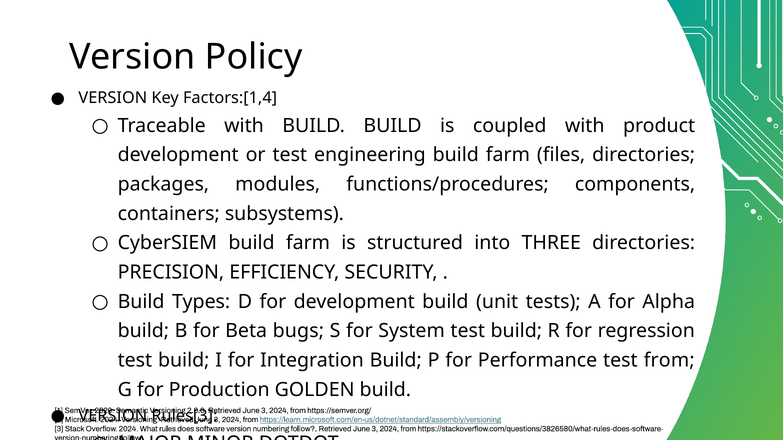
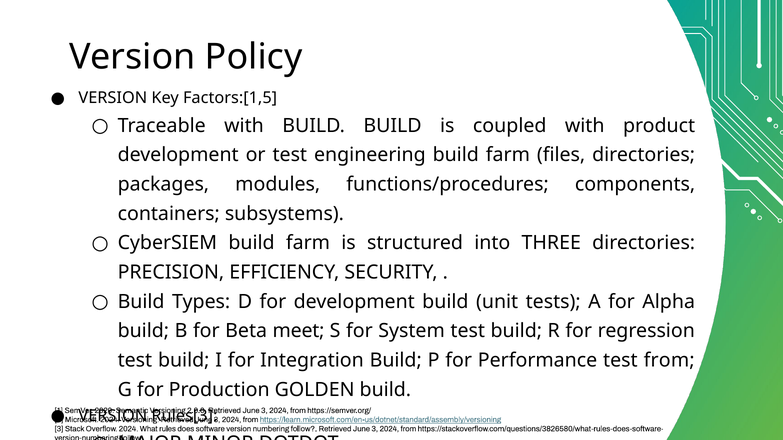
Factors:[1,4: Factors:[1,4 -> Factors:[1,5
bugs: bugs -> meet
